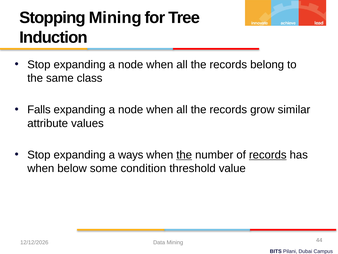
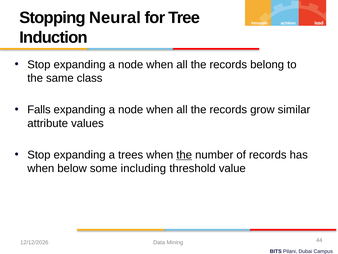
Stopping Mining: Mining -> Neural
ways: ways -> trees
records at (268, 155) underline: present -> none
condition: condition -> including
